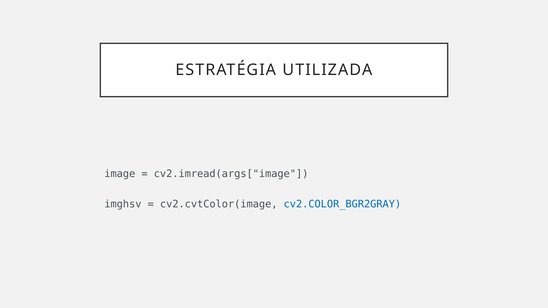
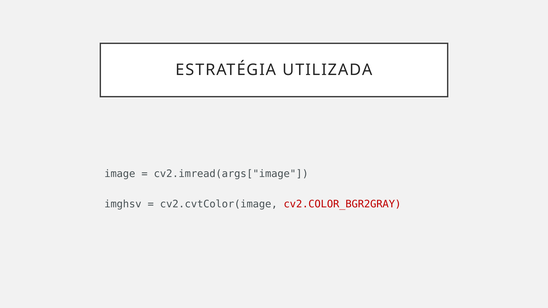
cv2.COLOR_BGR2GRAY colour: blue -> red
